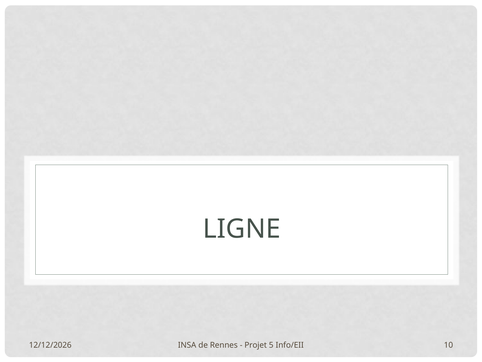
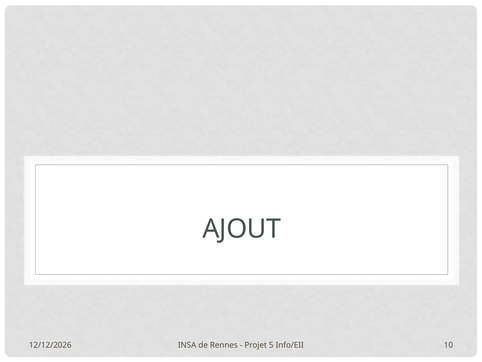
LIGNE: LIGNE -> AJOUT
